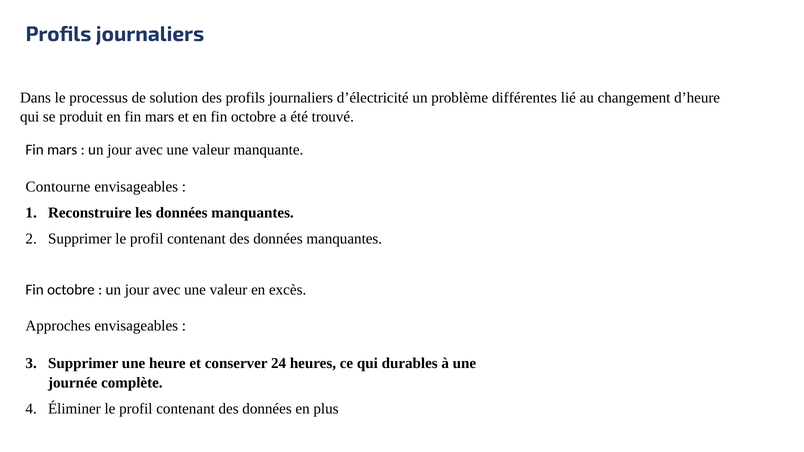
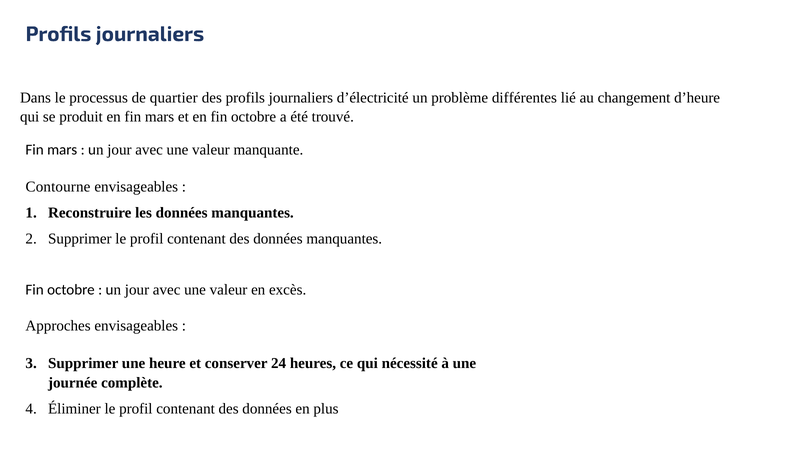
solution: solution -> quartier
durables: durables -> nécessité
